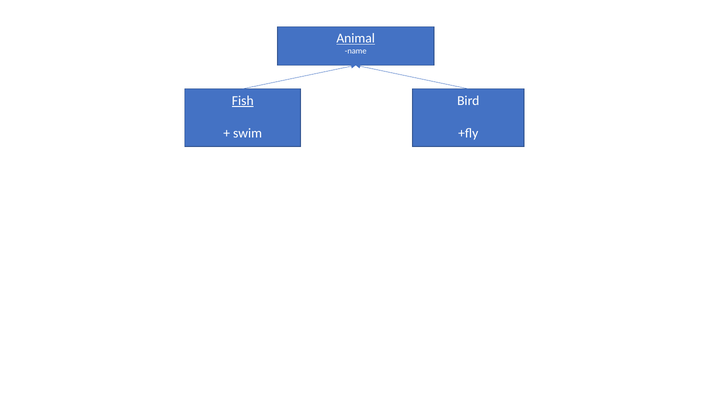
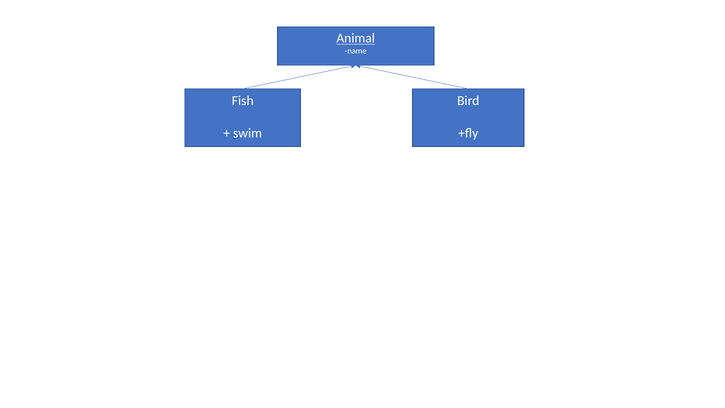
Fish underline: present -> none
